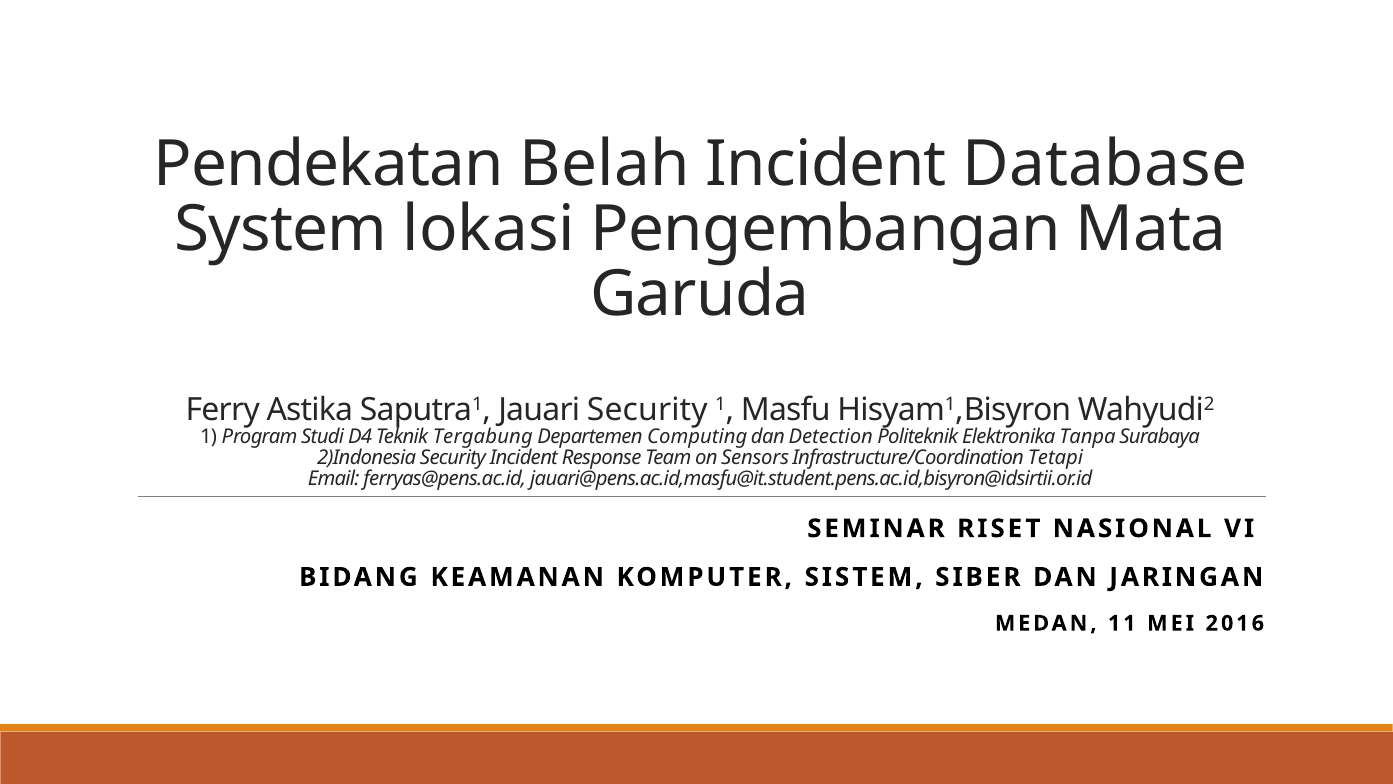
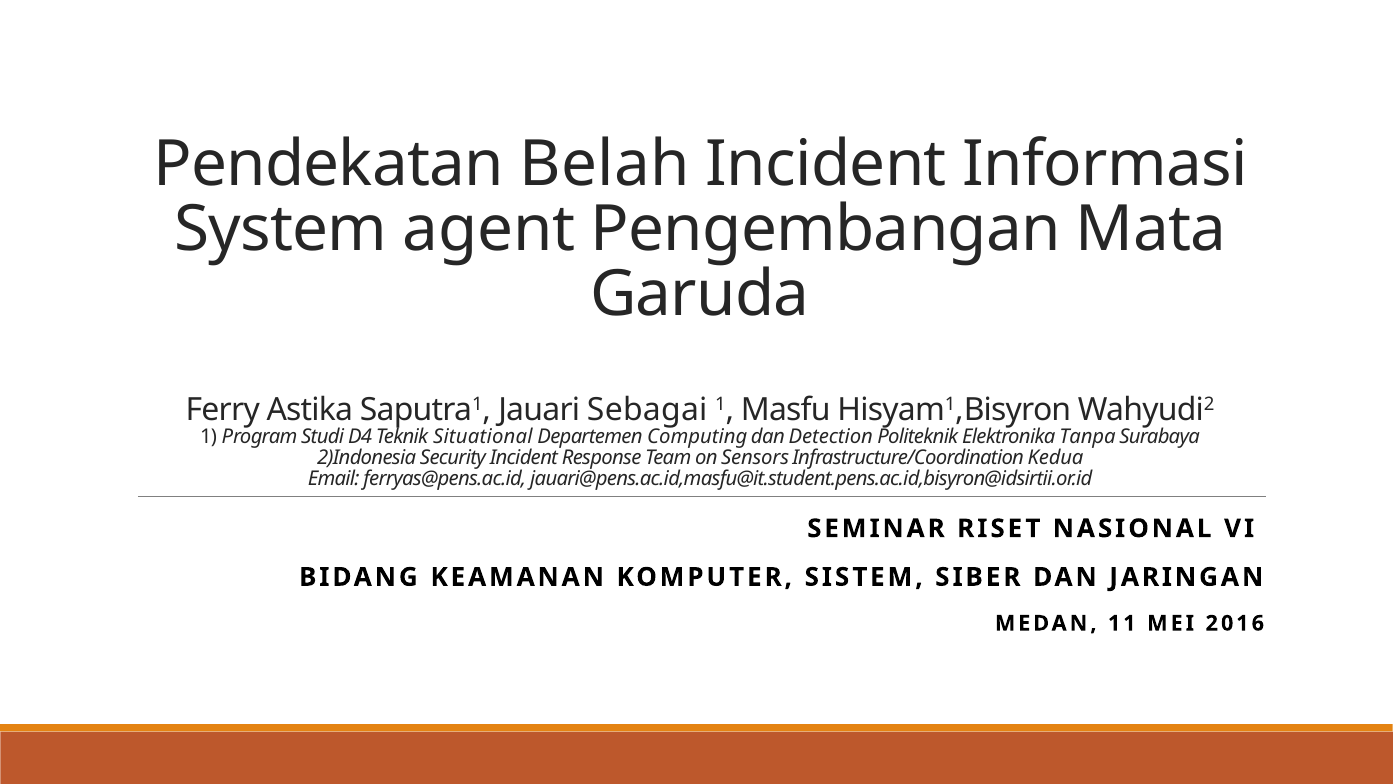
Database: Database -> Informasi
lokasi: lokasi -> agent
Jauari Security: Security -> Sebagai
Tergabung: Tergabung -> Situational
Tetapi: Tetapi -> Kedua
